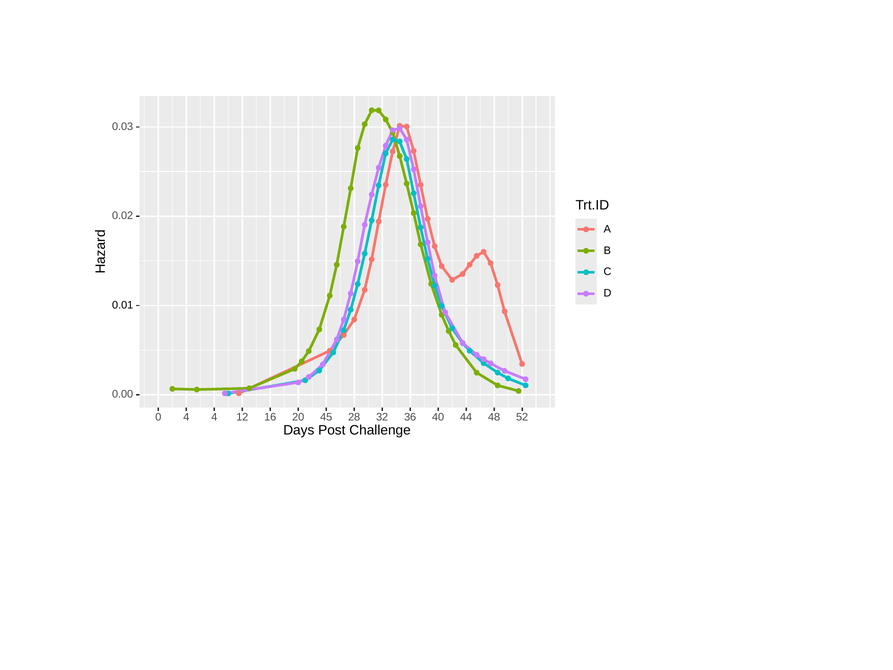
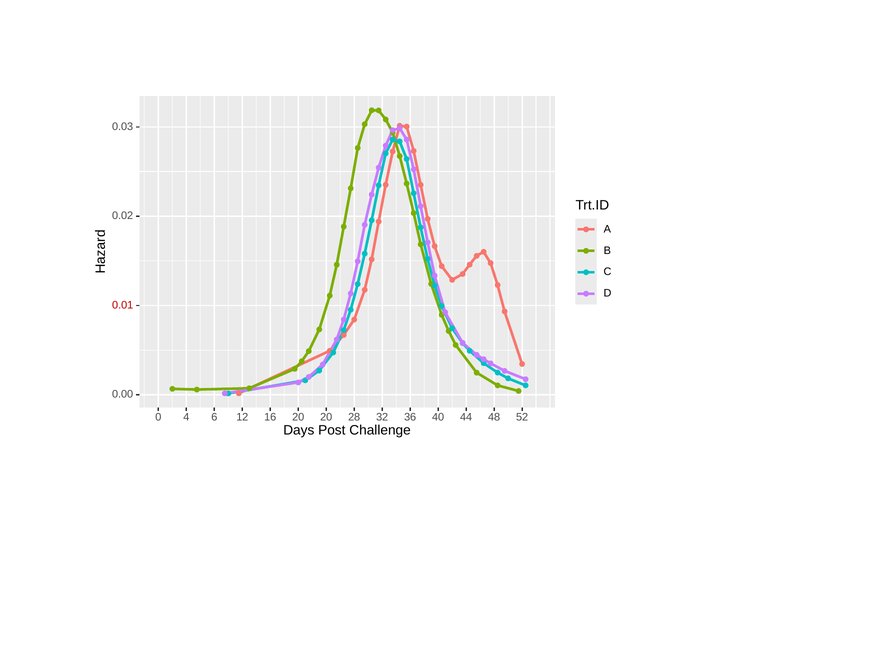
0.01 colour: black -> red
4 4: 4 -> 6
20 45: 45 -> 20
